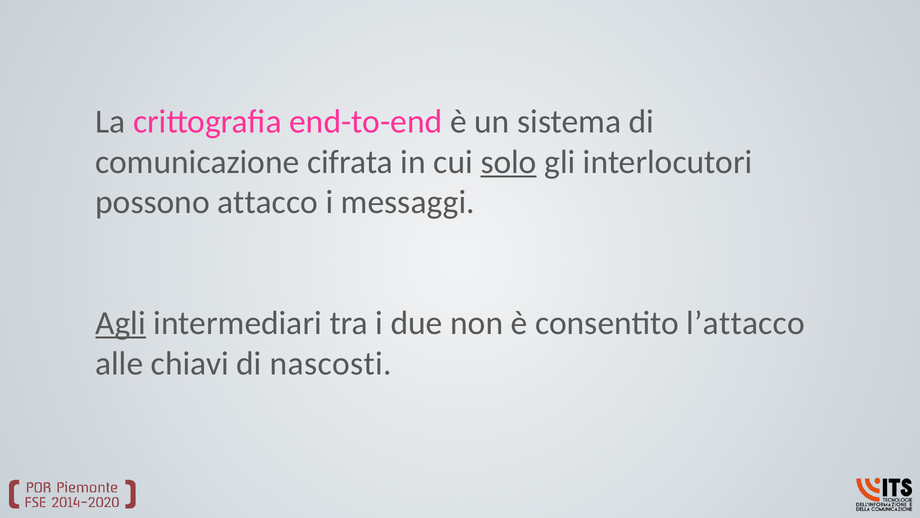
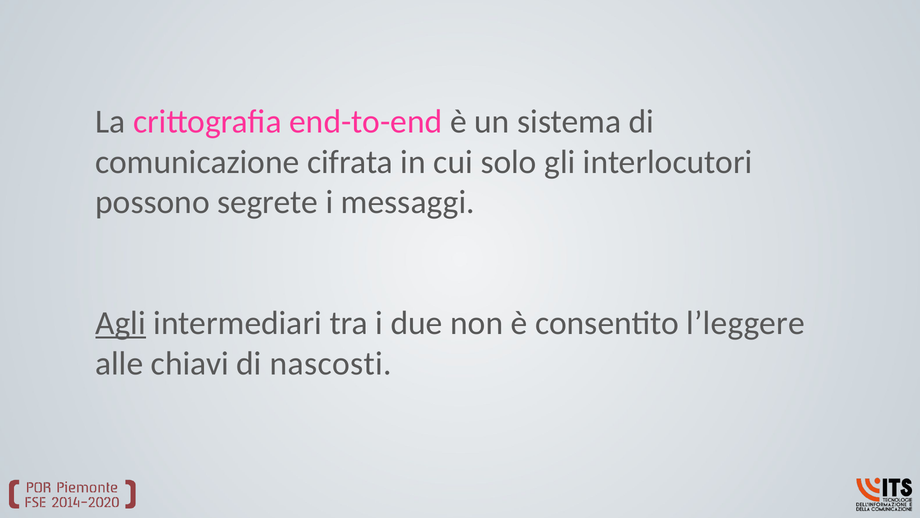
solo underline: present -> none
attacco: attacco -> segrete
l’attacco: l’attacco -> l’leggere
